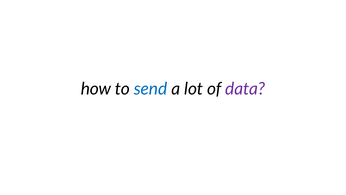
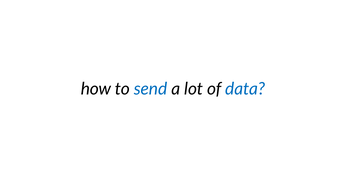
data colour: purple -> blue
